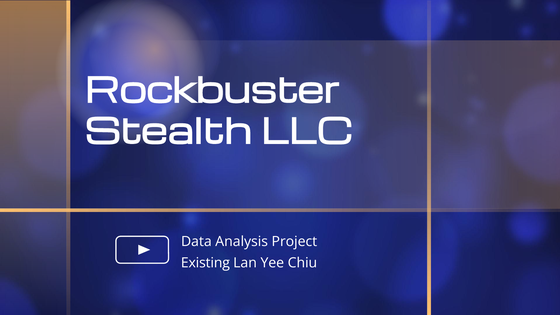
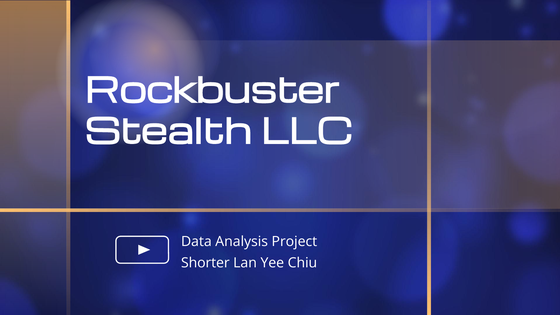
Existing: Existing -> Shorter
